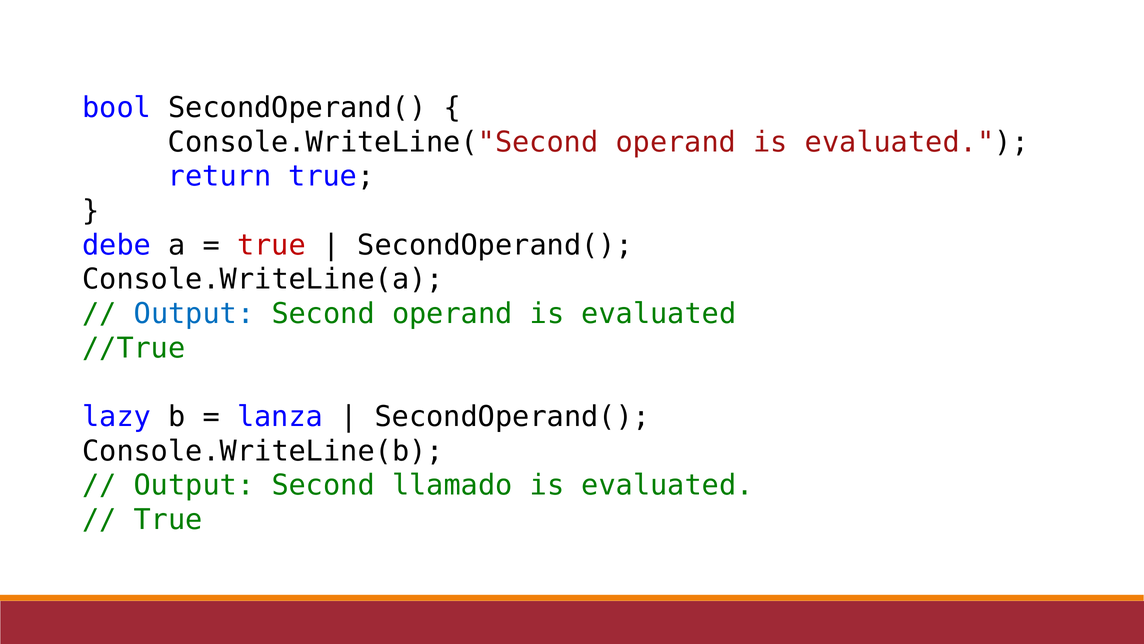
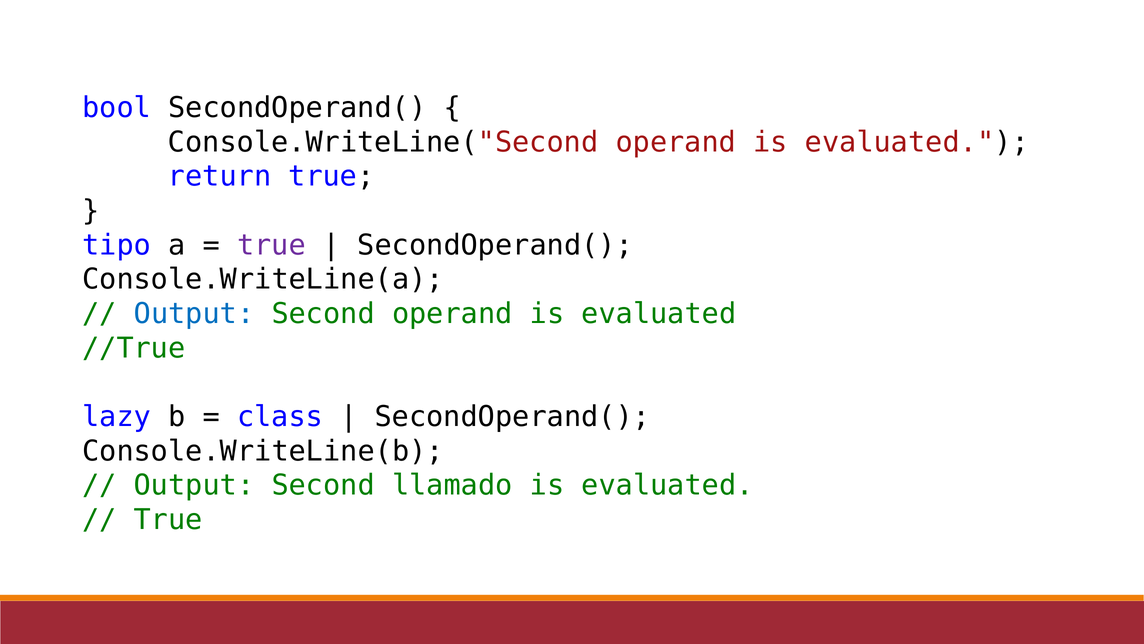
debe: debe -> tipo
true at (271, 245) colour: red -> purple
lanza: lanza -> class
